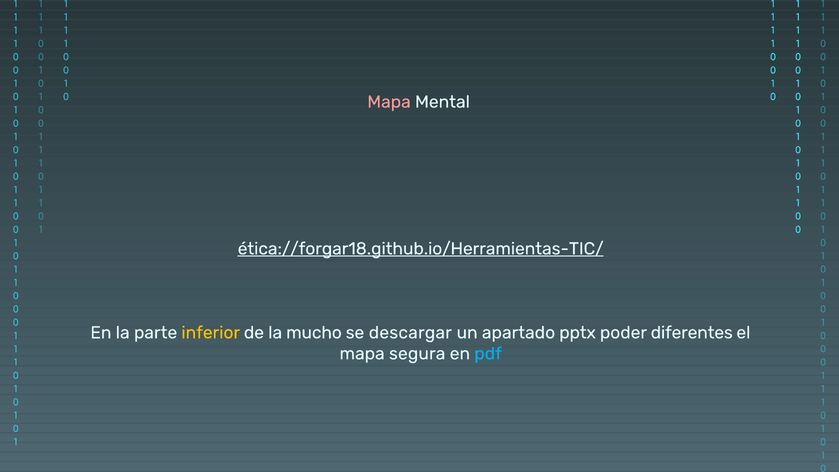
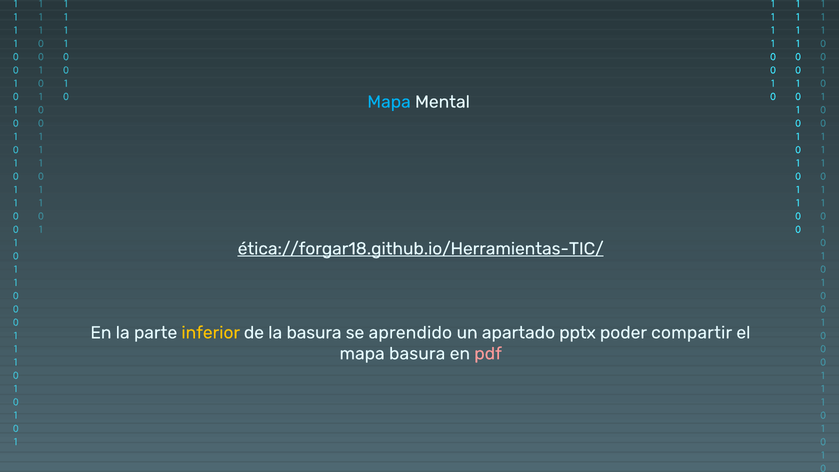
Mapa at (389, 102) colour: pink -> light blue
la mucho: mucho -> basura
descargar: descargar -> aprendido
diferentes: diferentes -> compartir
mapa segura: segura -> basura
pdf colour: light blue -> pink
